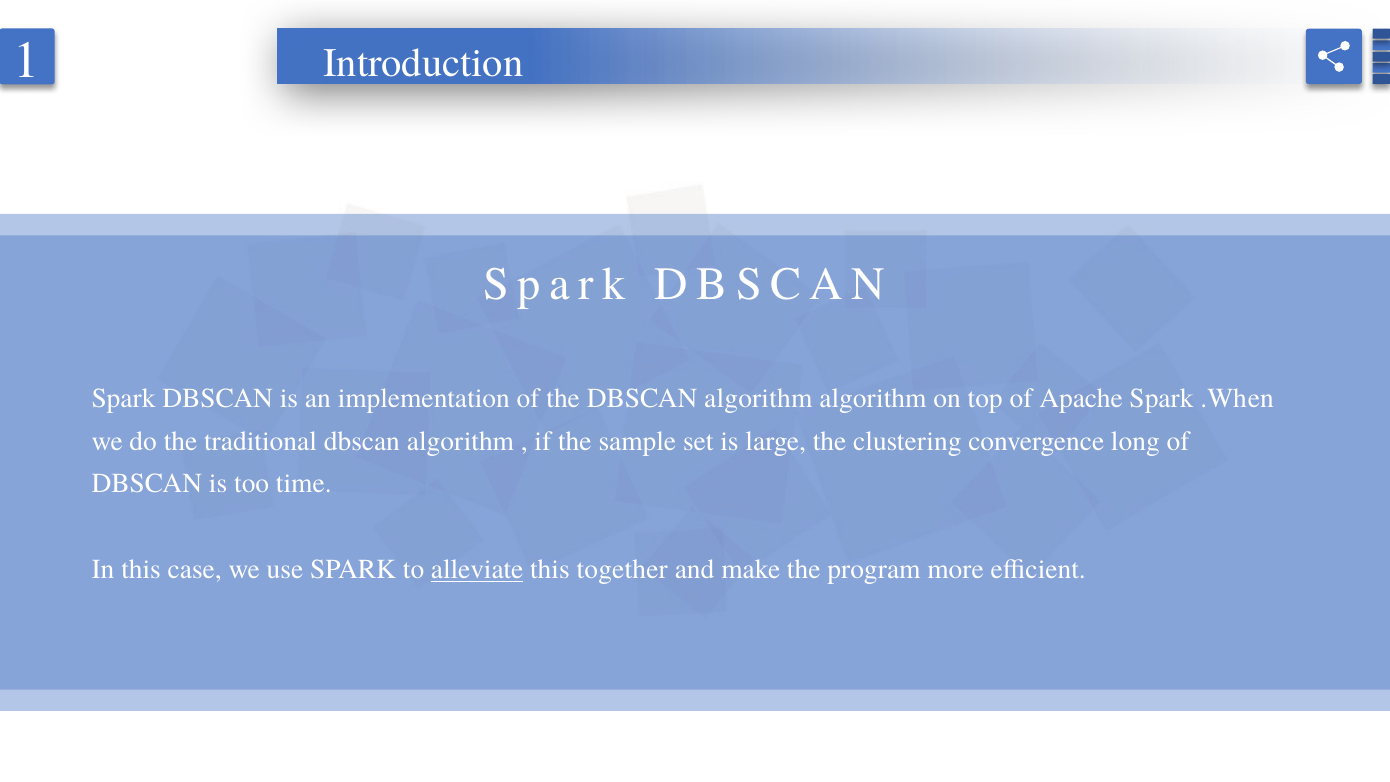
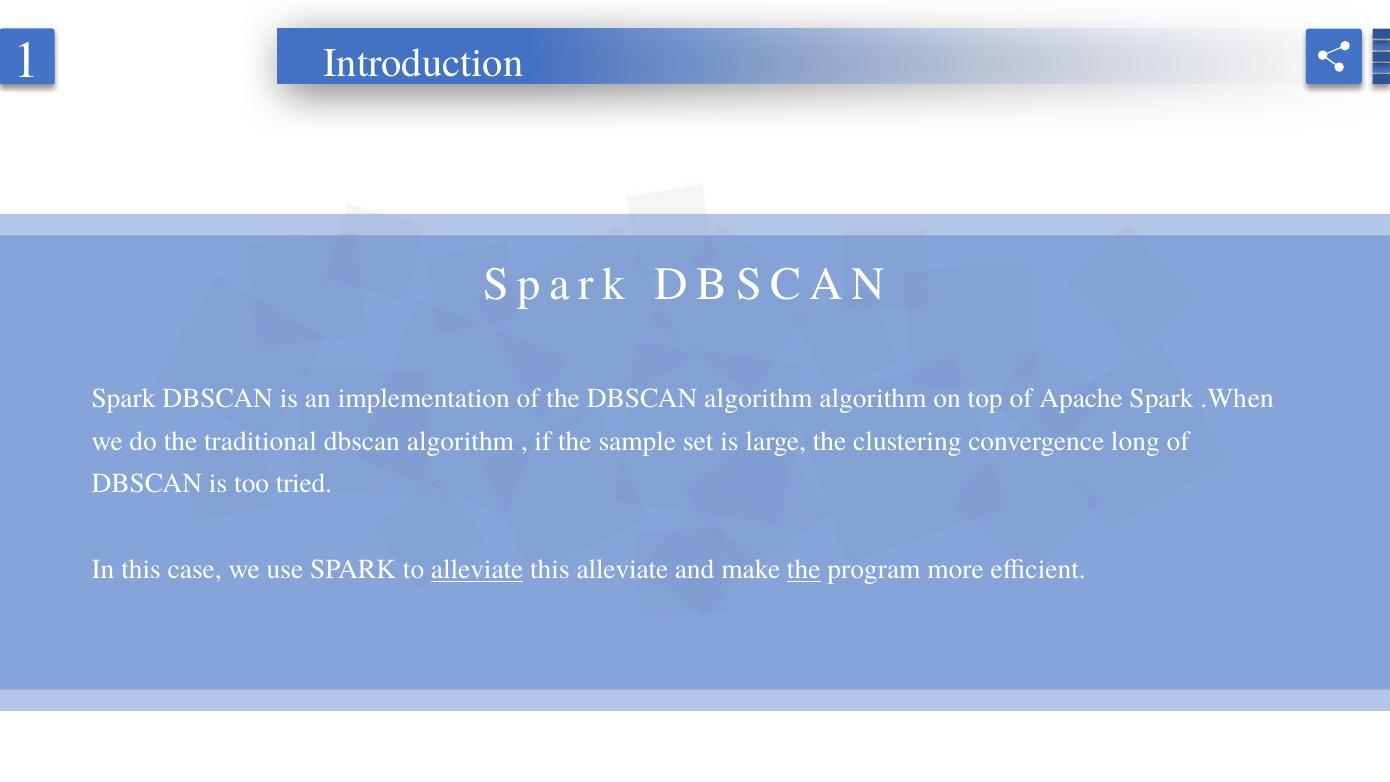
time: time -> tried
this together: together -> alleviate
the at (804, 570) underline: none -> present
